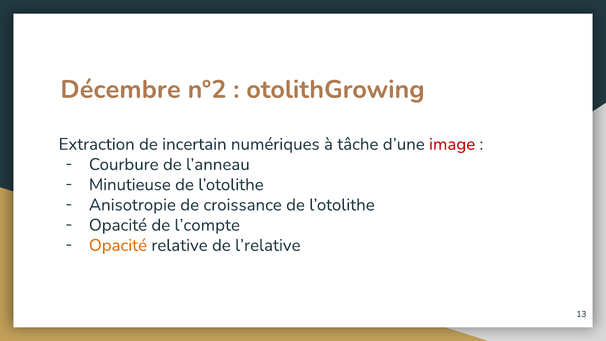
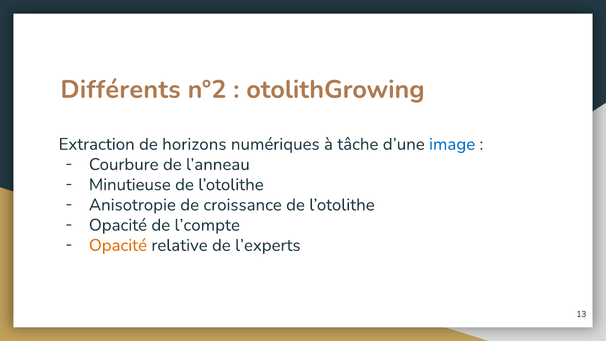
Décembre: Décembre -> Différents
incertain: incertain -> horizons
image colour: red -> blue
l’relative: l’relative -> l’experts
